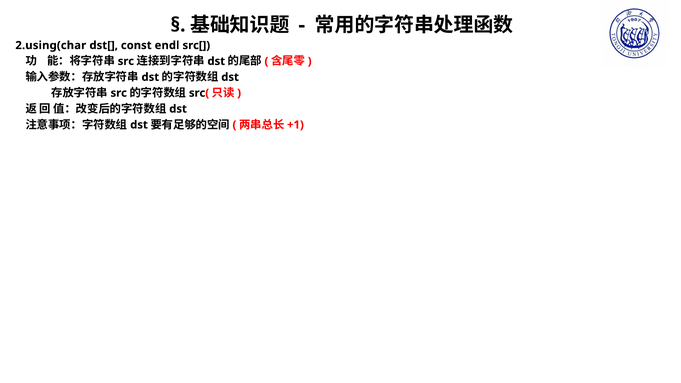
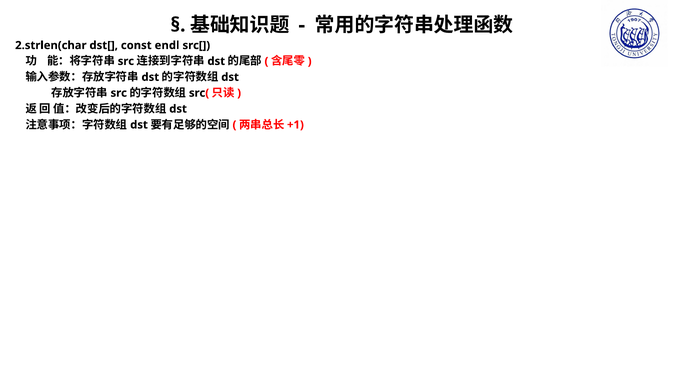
2.using(char: 2.using(char -> 2.strlen(char
